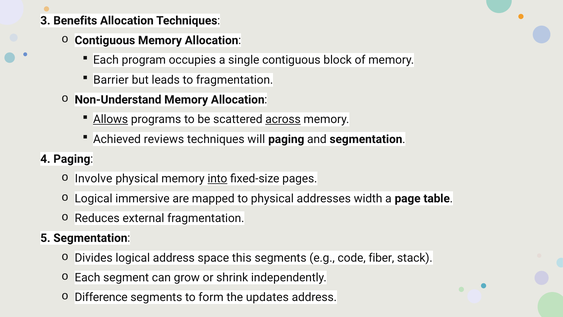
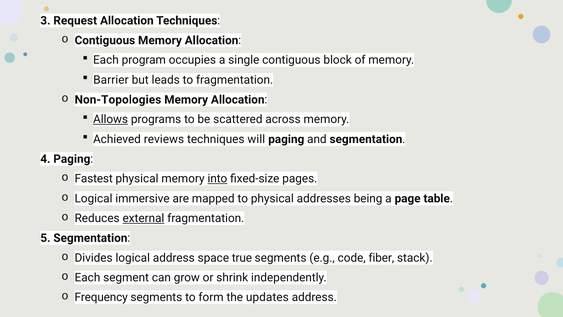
Benefits: Benefits -> Request
Non-Understand: Non-Understand -> Non-Topologies
across underline: present -> none
Involve: Involve -> Fastest
width: width -> being
external underline: none -> present
this: this -> true
Difference: Difference -> Frequency
